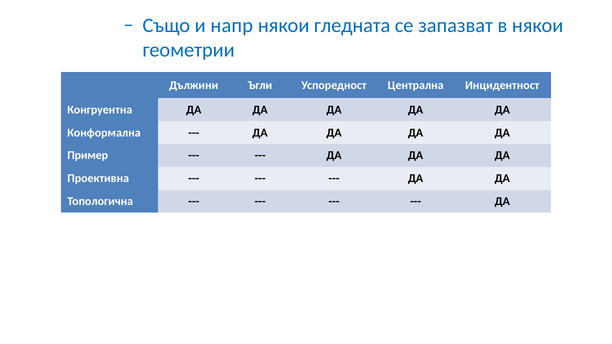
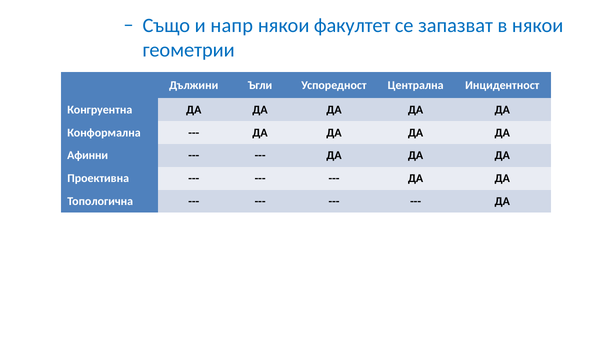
гледната: гледната -> факултет
Пример: Пример -> Афинни
